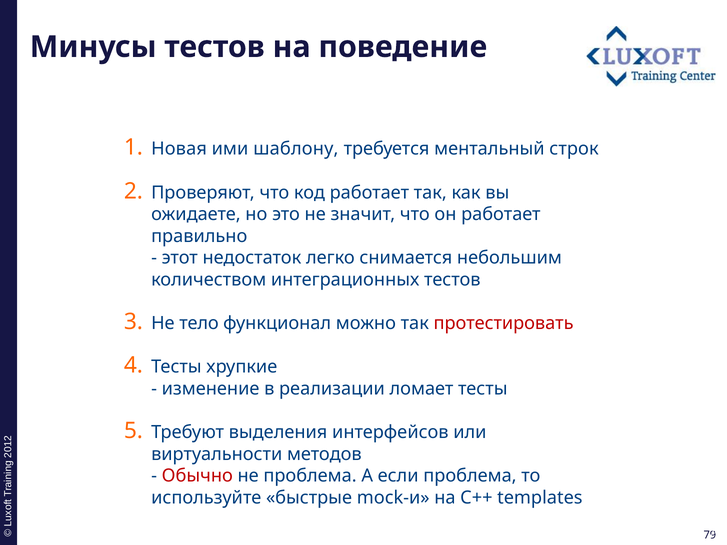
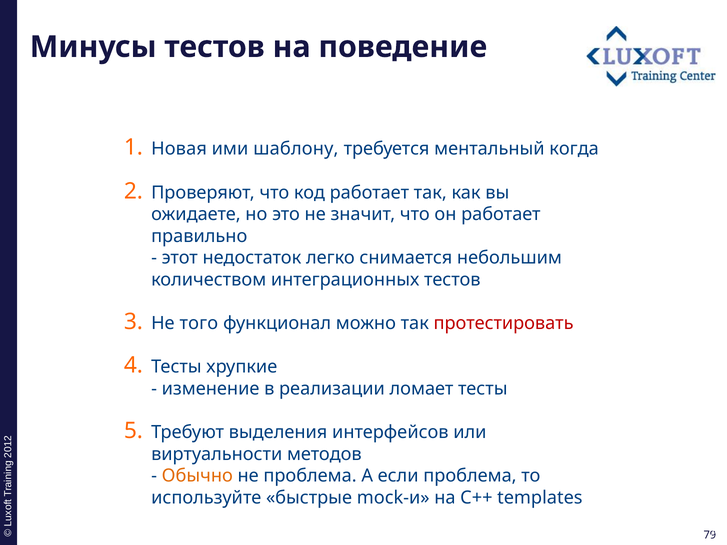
строк: строк -> когда
тело: тело -> того
Обычно colour: red -> orange
